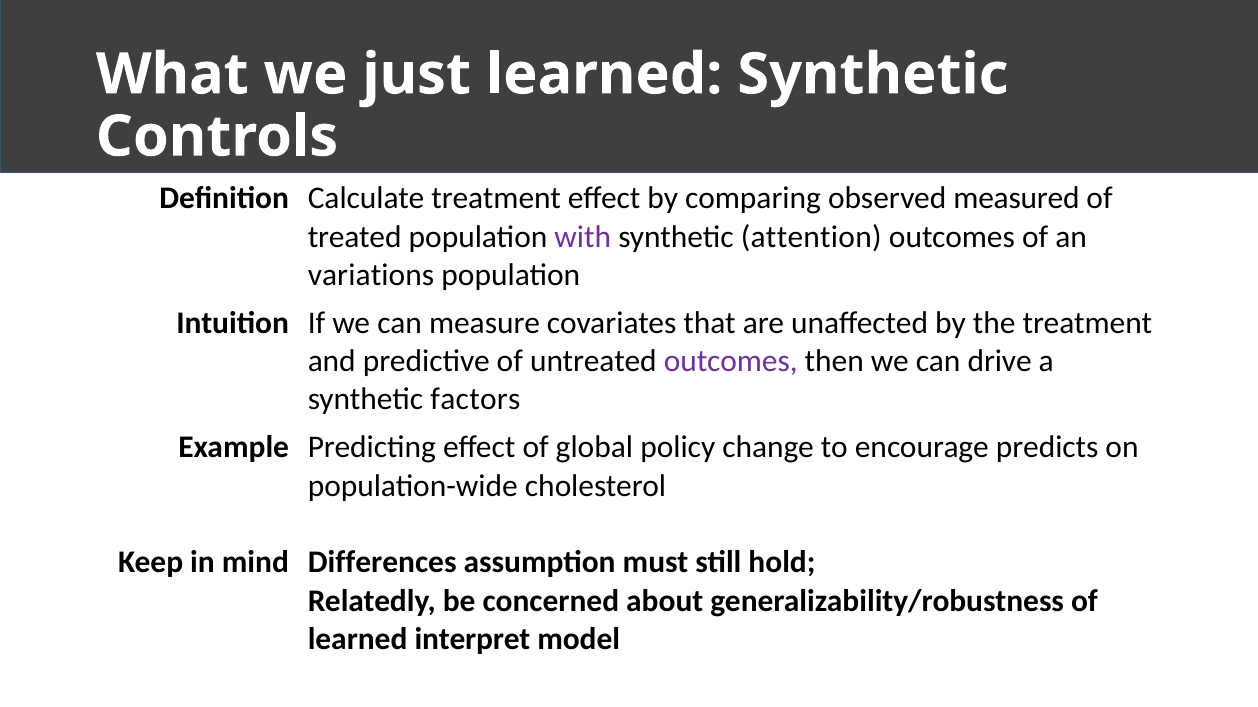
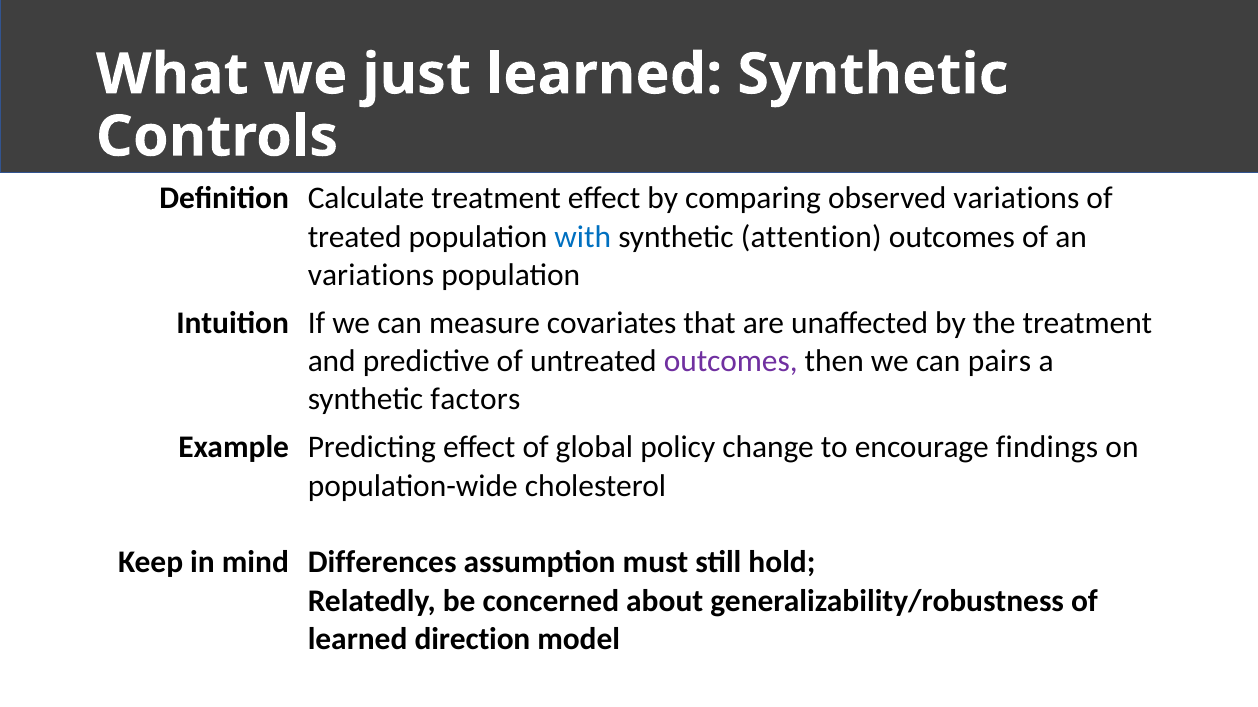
observed measured: measured -> variations
with colour: purple -> blue
drive: drive -> pairs
predicts: predicts -> findings
interpret: interpret -> direction
